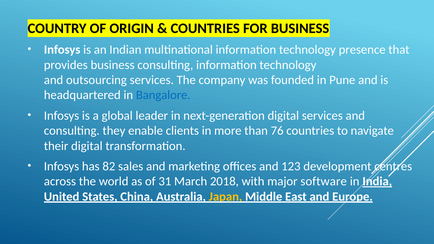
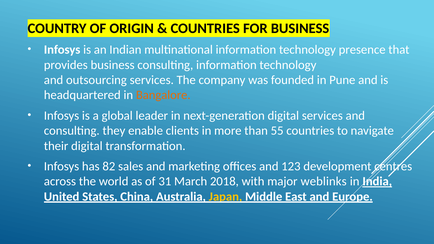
Bangalore colour: blue -> orange
76: 76 -> 55
software: software -> weblinks
